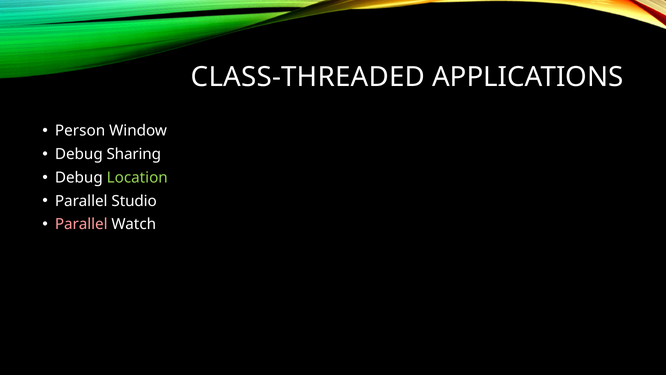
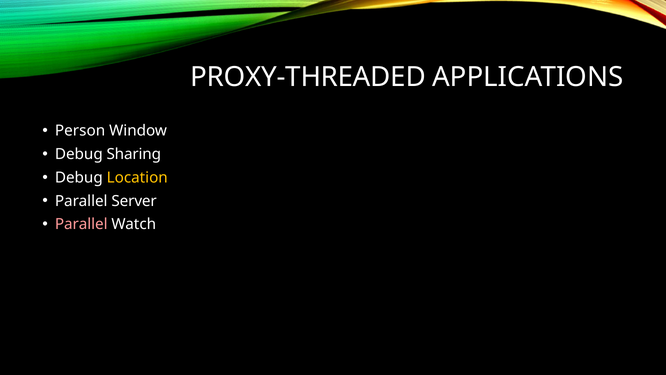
CLASS-THREADED: CLASS-THREADED -> PROXY-THREADED
Location colour: light green -> yellow
Studio: Studio -> Server
